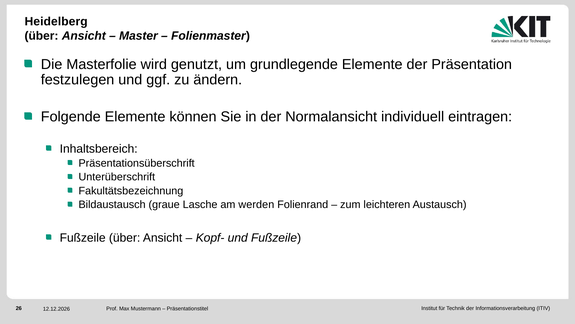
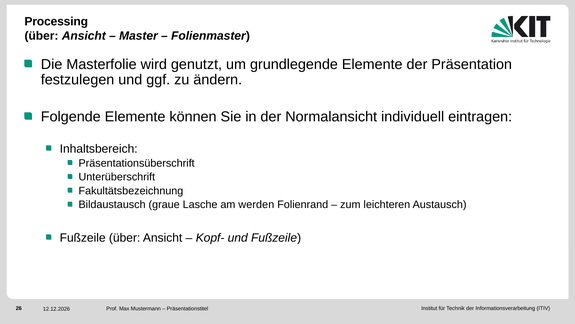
Heidelberg: Heidelberg -> Processing
